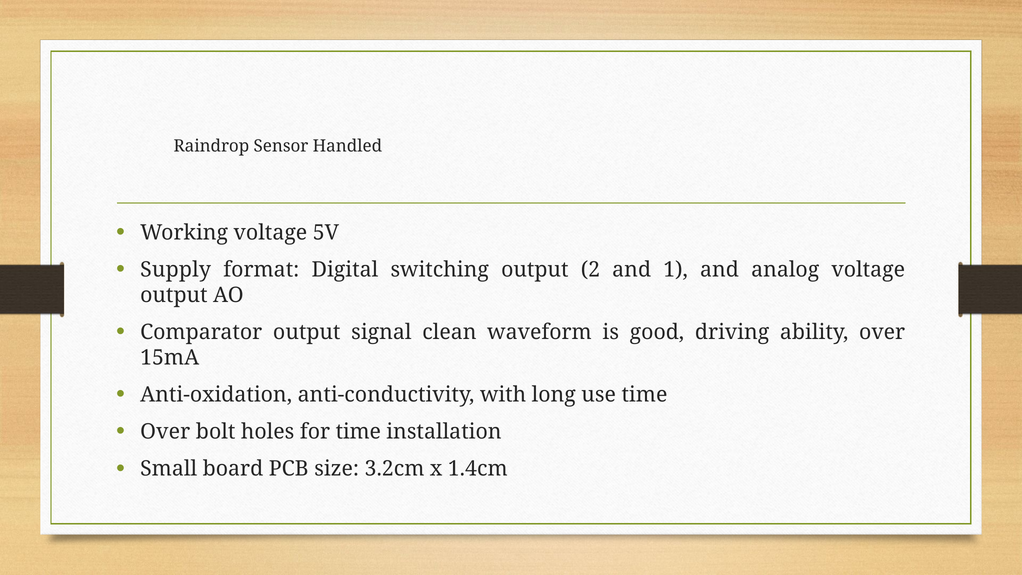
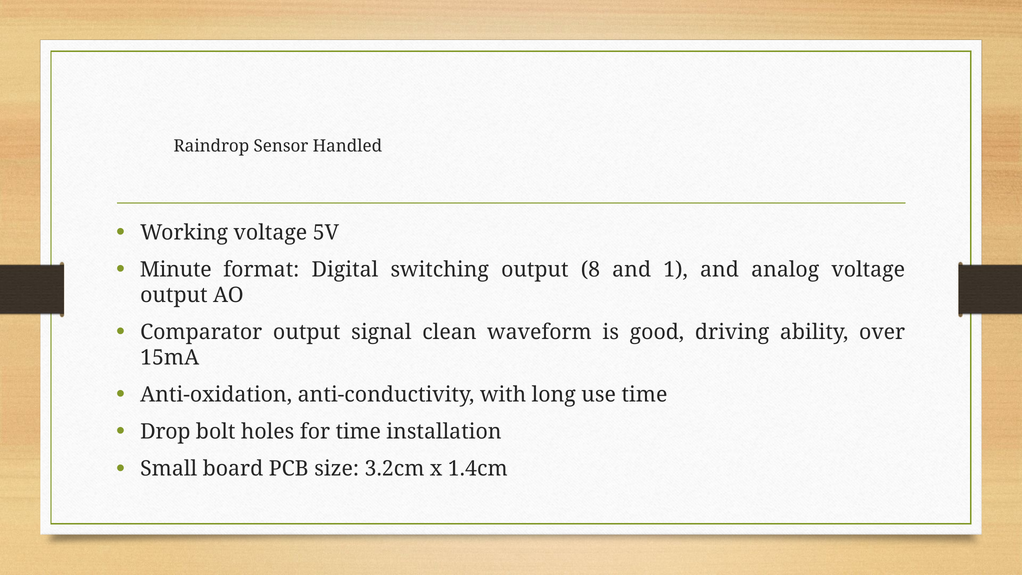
Supply: Supply -> Minute
2: 2 -> 8
Over at (165, 432): Over -> Drop
